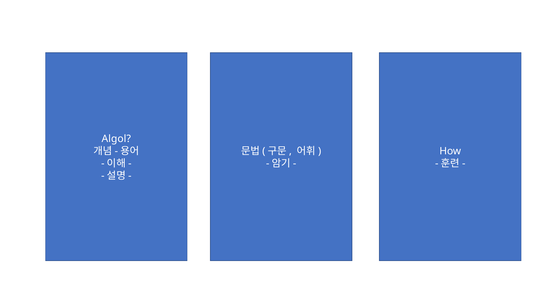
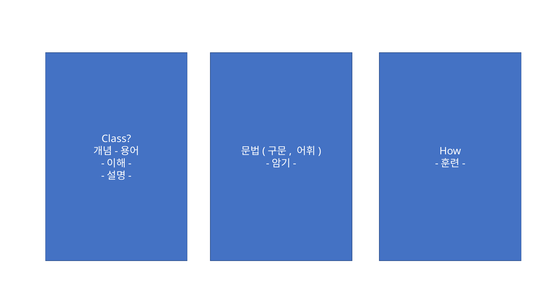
Algol: Algol -> Class
